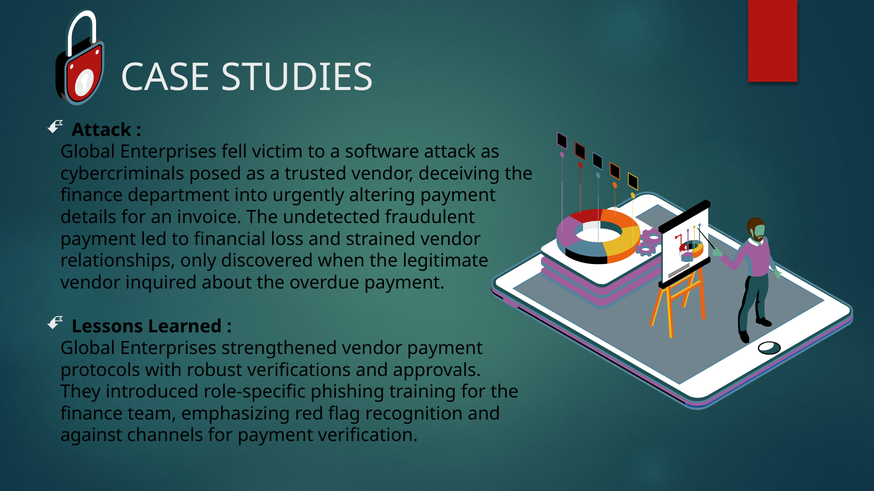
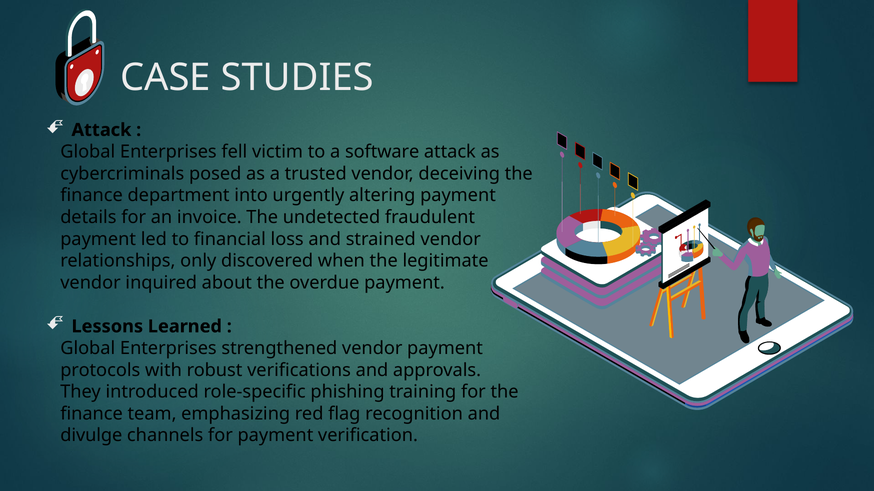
against: against -> divulge
